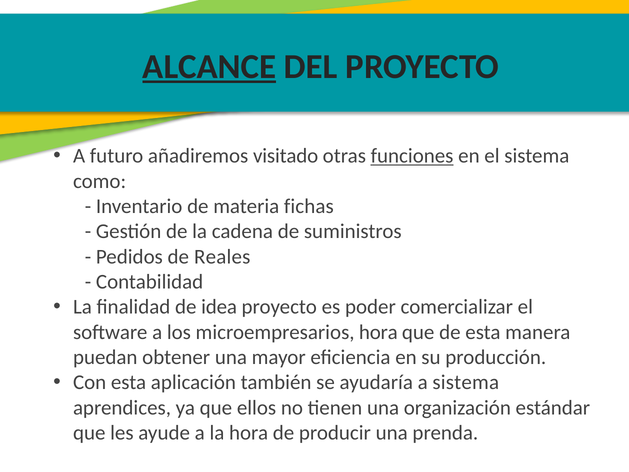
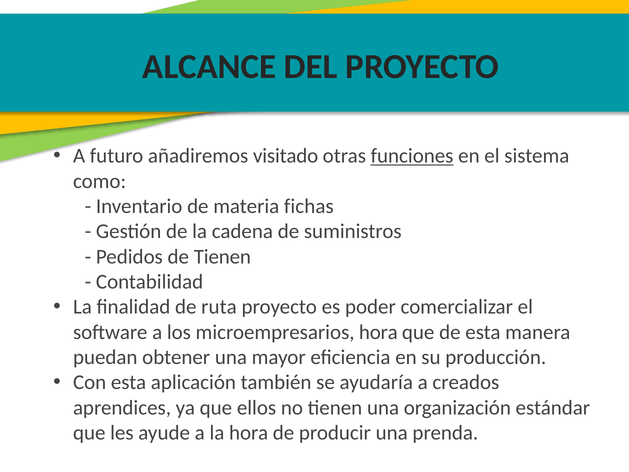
ALCANCE underline: present -> none
de Reales: Reales -> Tienen
idea: idea -> ruta
a sistema: sistema -> creados
